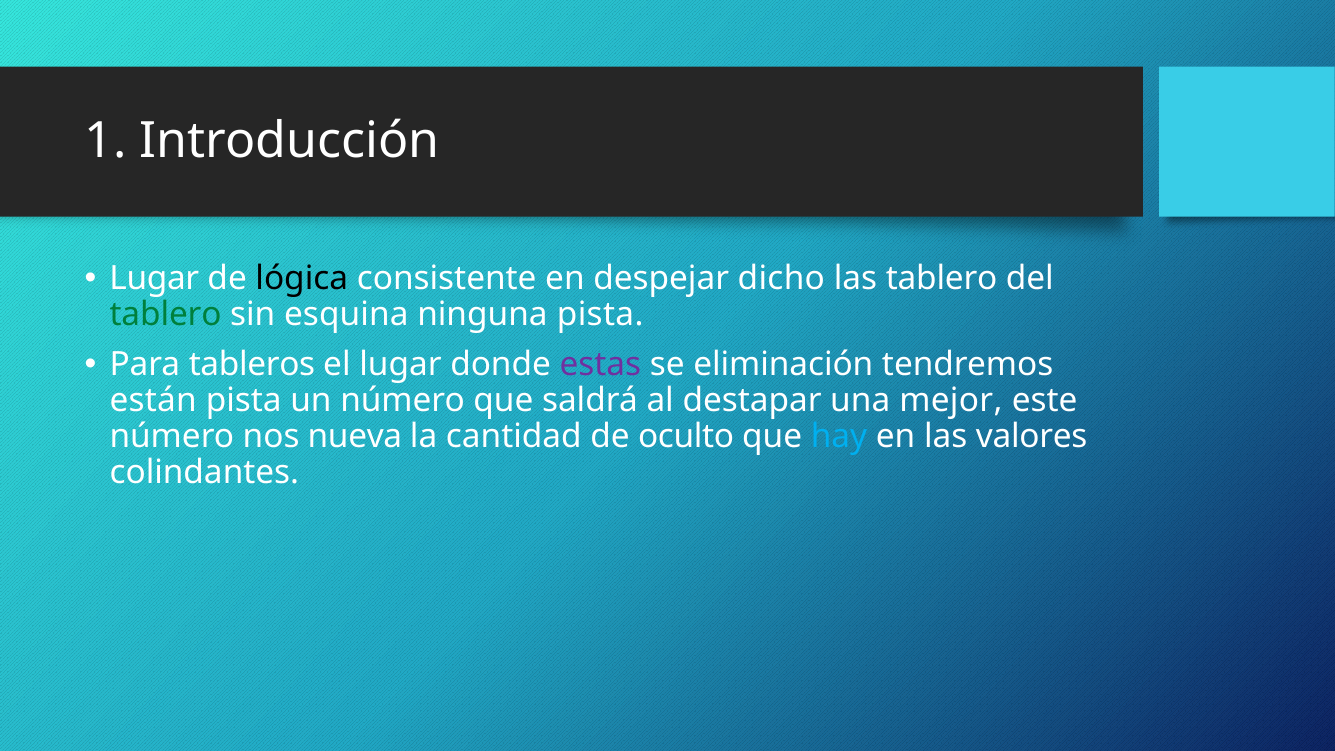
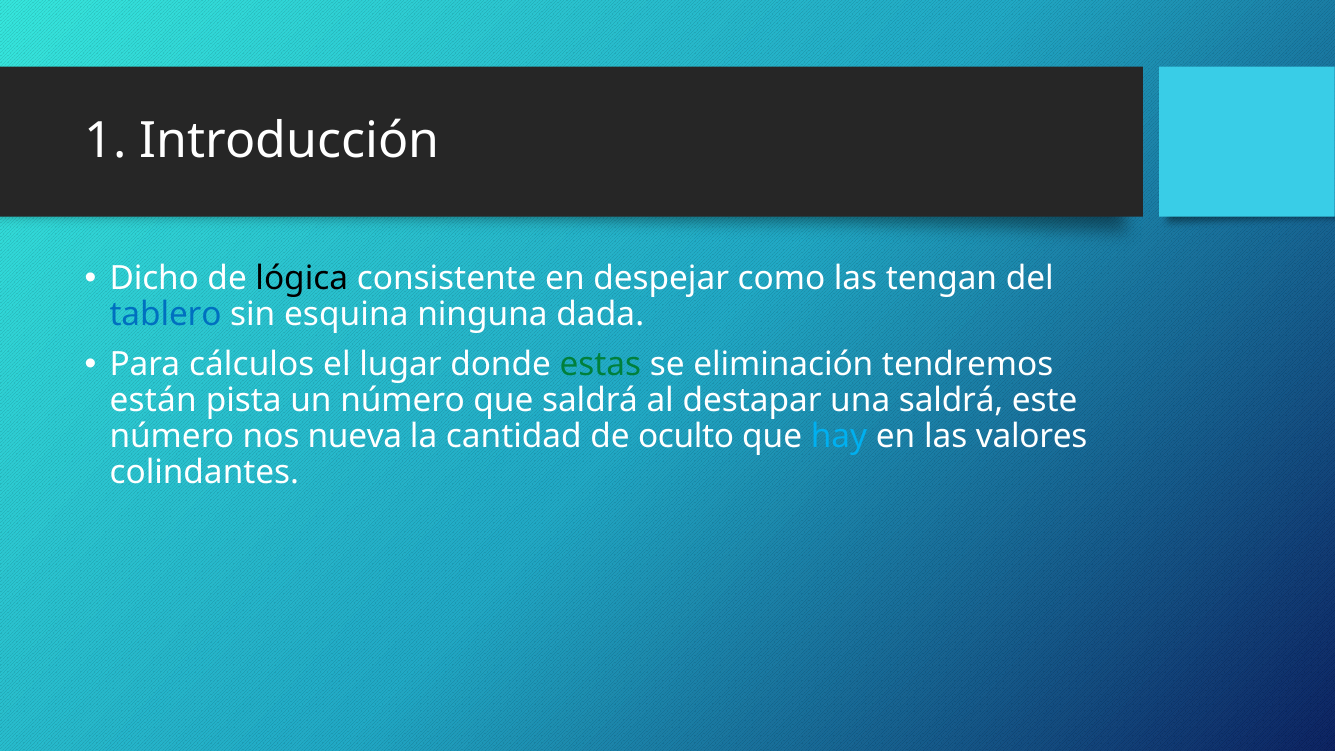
Lugar at (154, 279): Lugar -> Dicho
dicho: dicho -> como
las tablero: tablero -> tengan
tablero at (166, 315) colour: green -> blue
ninguna pista: pista -> dada
tableros: tableros -> cálculos
estas colour: purple -> green
una mejor: mejor -> saldrá
